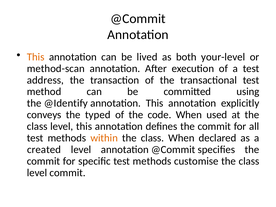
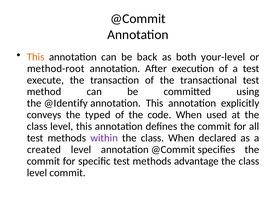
lived: lived -> back
method-scan: method-scan -> method-root
address: address -> execute
within colour: orange -> purple
customise: customise -> advantage
